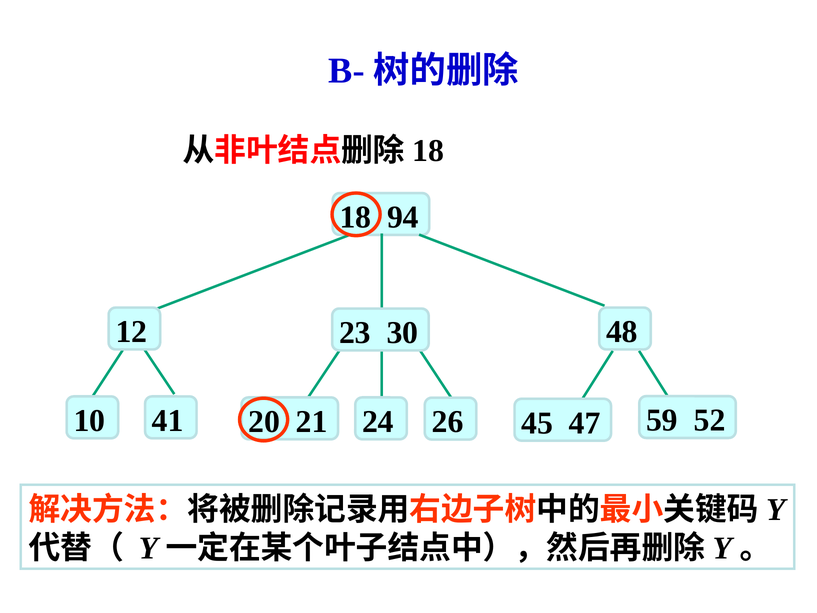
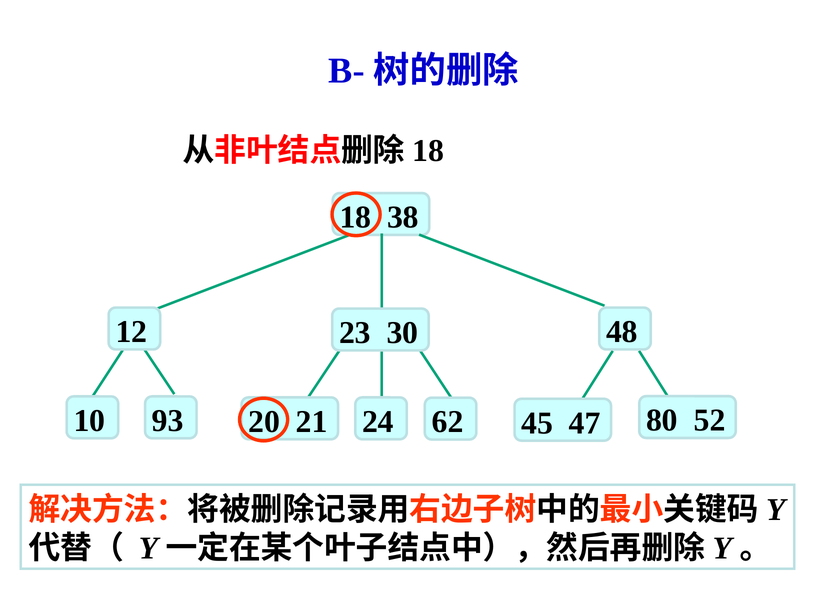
94: 94 -> 38
41: 41 -> 93
26: 26 -> 62
59: 59 -> 80
